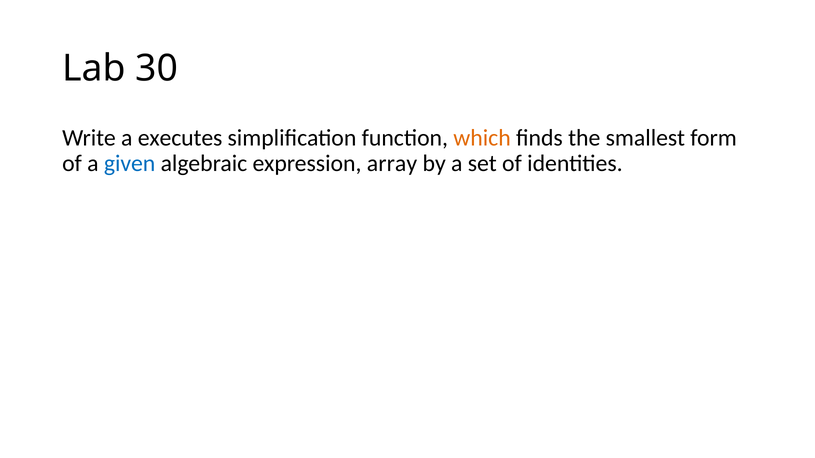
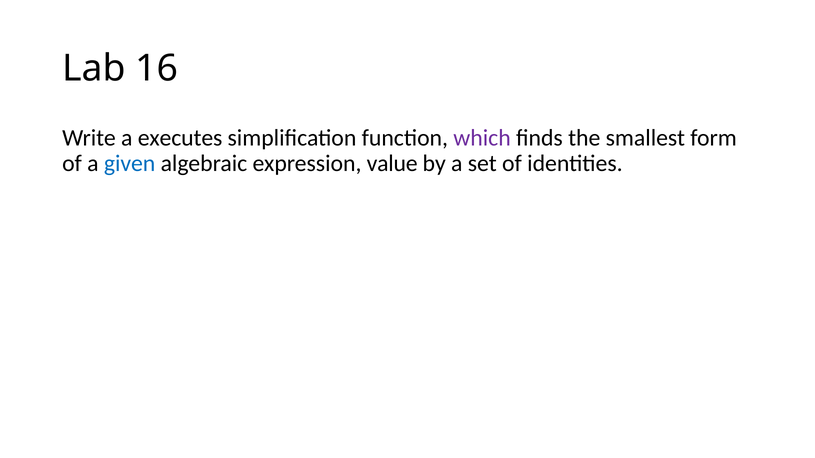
30: 30 -> 16
which colour: orange -> purple
array: array -> value
